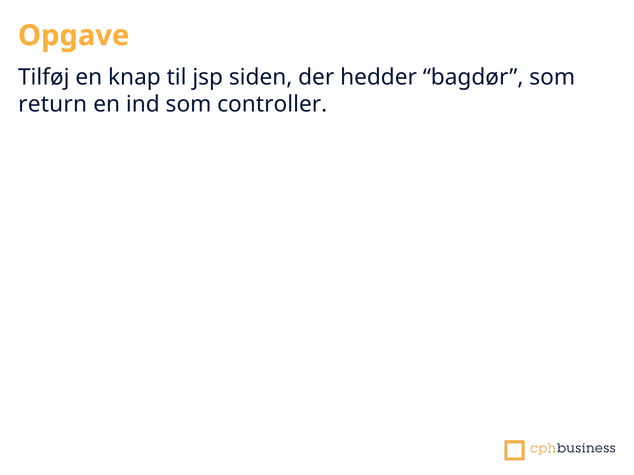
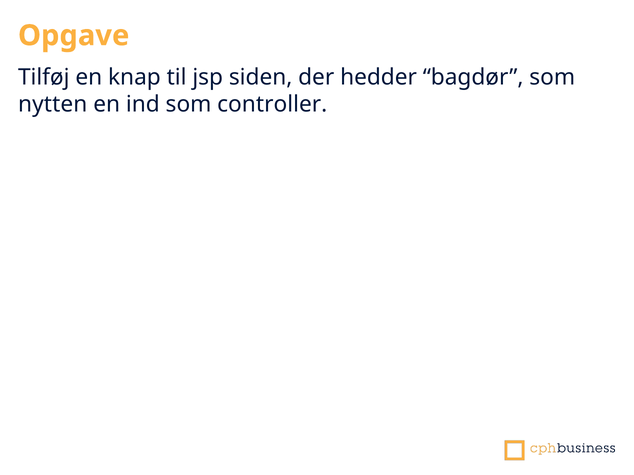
return: return -> nytten
